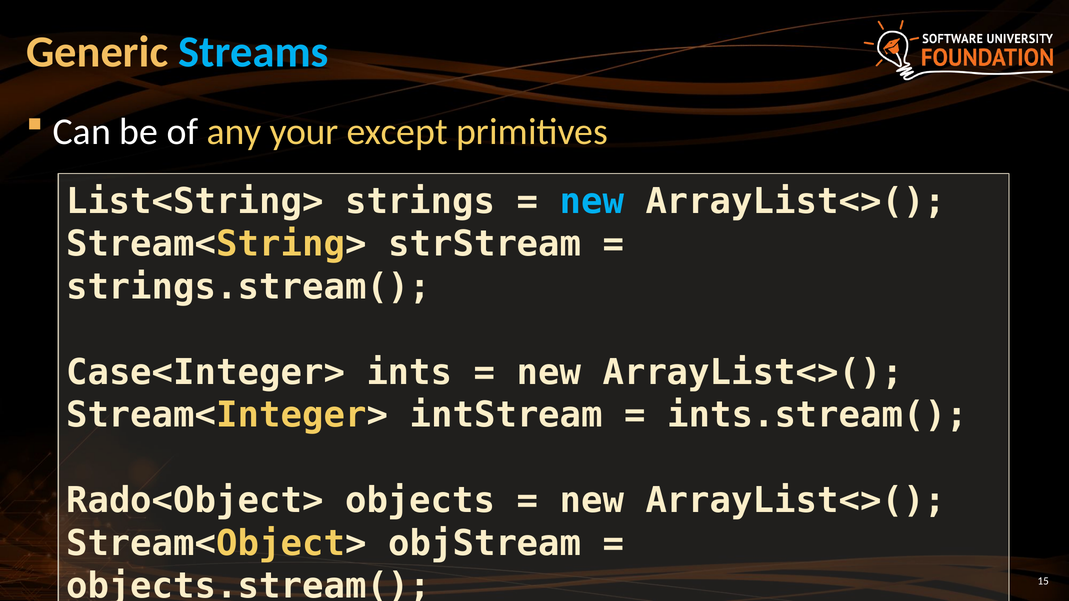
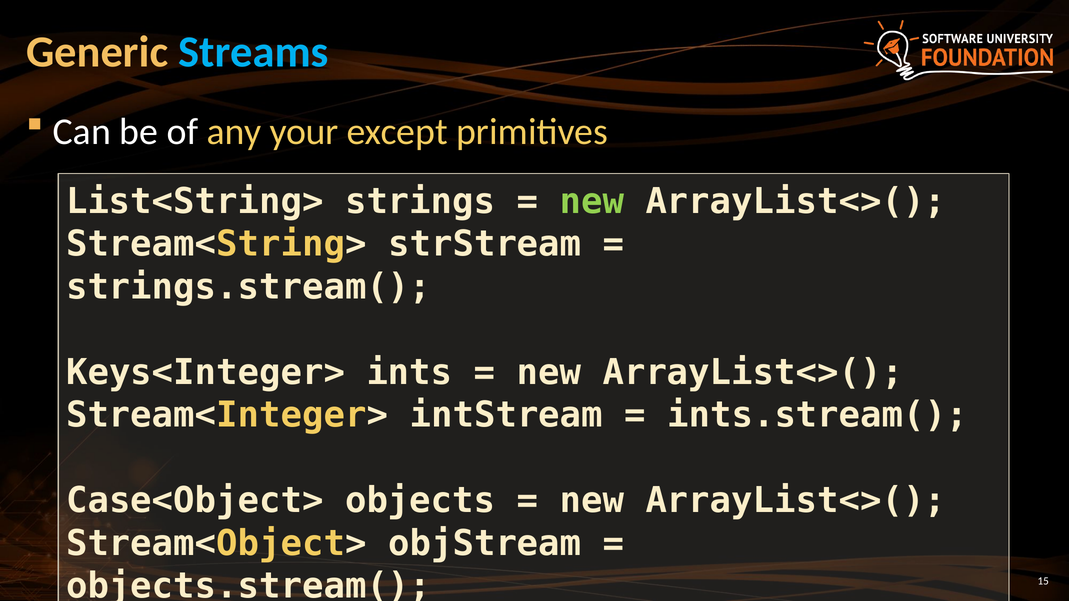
new at (592, 202) colour: light blue -> light green
Case<Integer>: Case<Integer> -> Keys<Integer>
Rado<Object>: Rado<Object> -> Case<Object>
